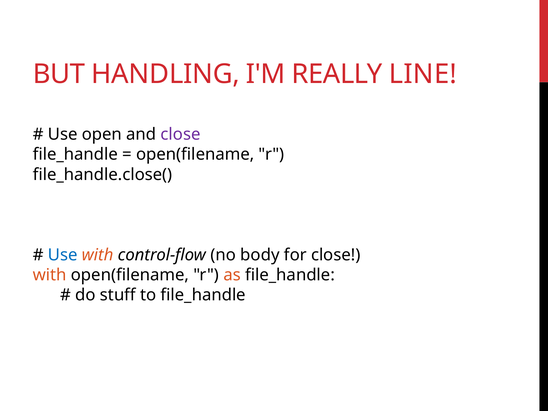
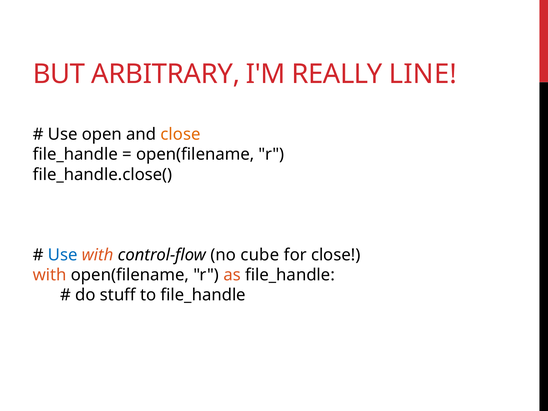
HANDLING: HANDLING -> ARBITRARY
close at (181, 134) colour: purple -> orange
body: body -> cube
